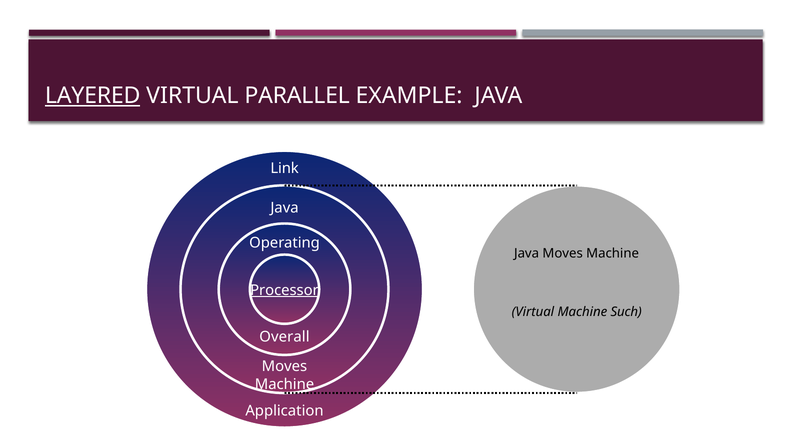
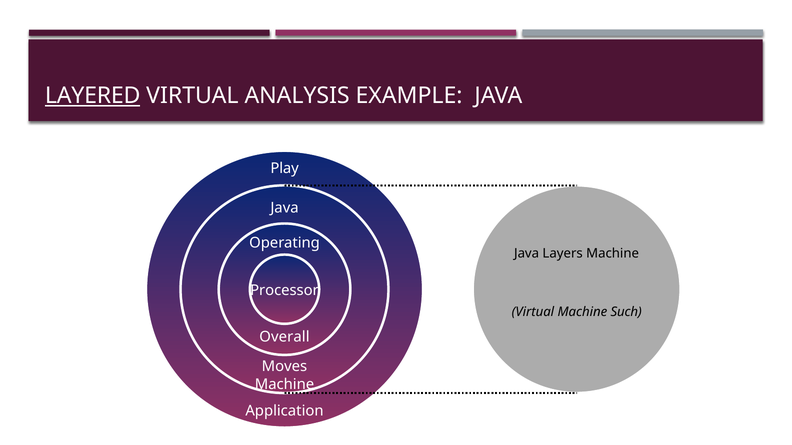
PARALLEL: PARALLEL -> ANALYSIS
Link: Link -> Play
Moves at (563, 254): Moves -> Layers
Processor underline: present -> none
